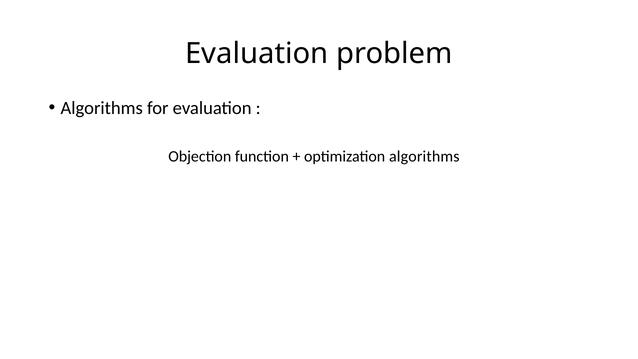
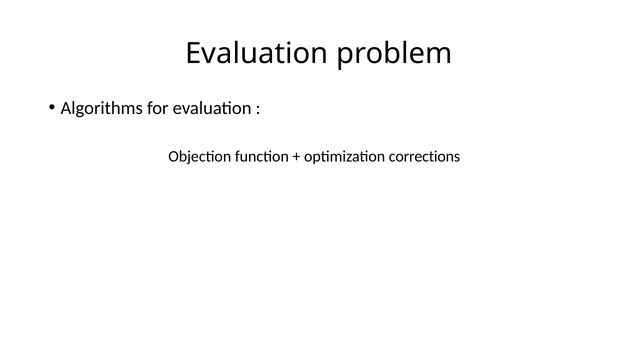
optimization algorithms: algorithms -> corrections
